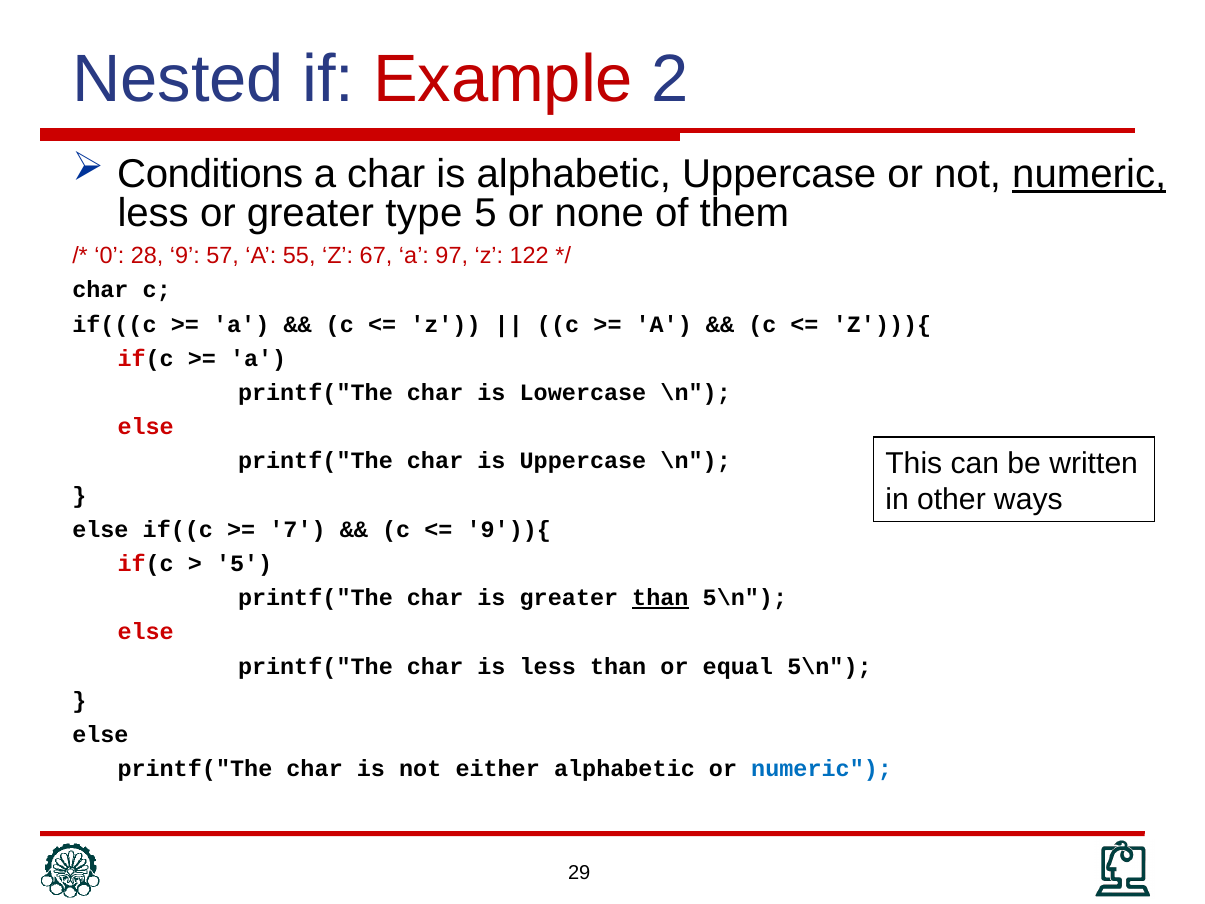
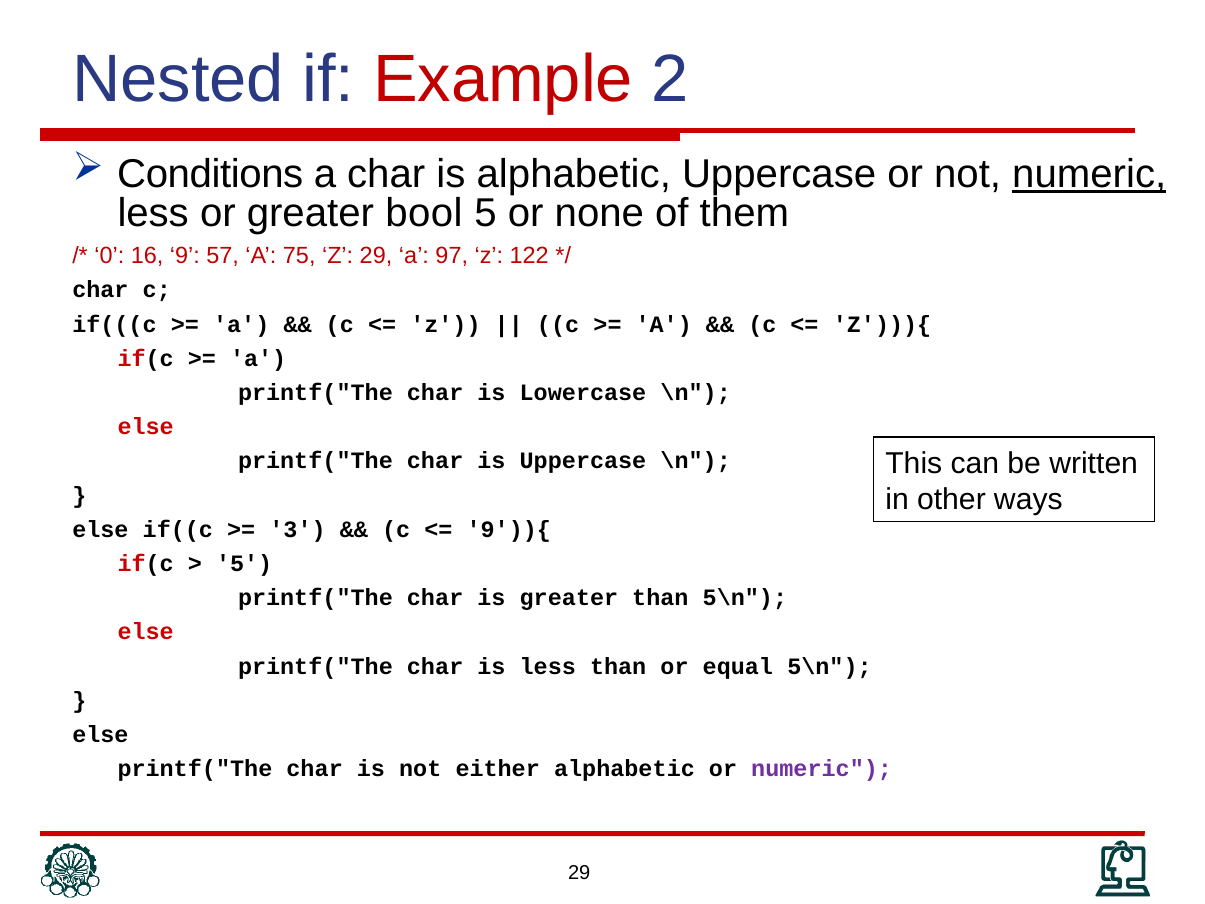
type: type -> bool
28: 28 -> 16
55: 55 -> 75
Z 67: 67 -> 29
7: 7 -> 3
than at (660, 598) underline: present -> none
numeric at (822, 769) colour: blue -> purple
